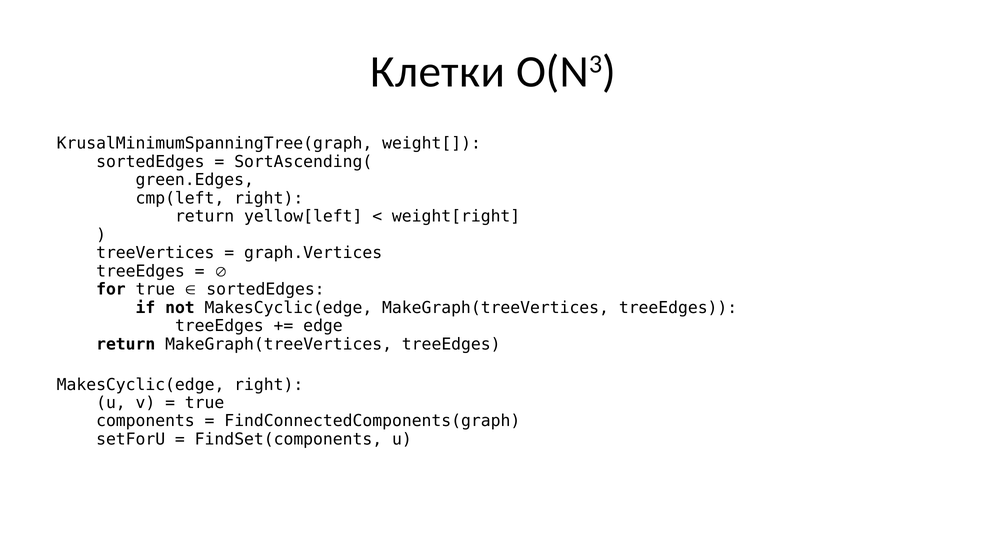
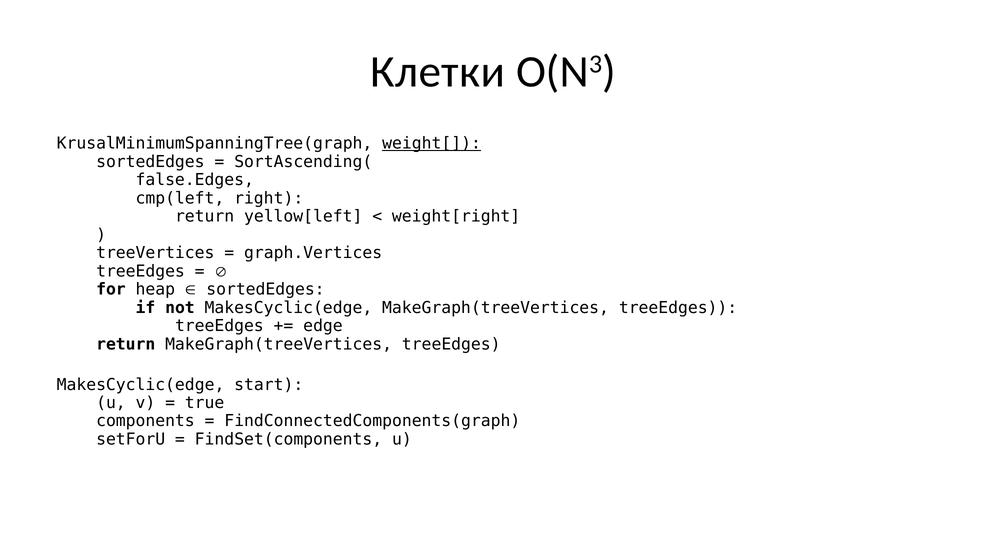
weight[ underline: none -> present
green.Edges: green.Edges -> false.Edges
for true: true -> heap
MakesCyclic(edge right: right -> start
